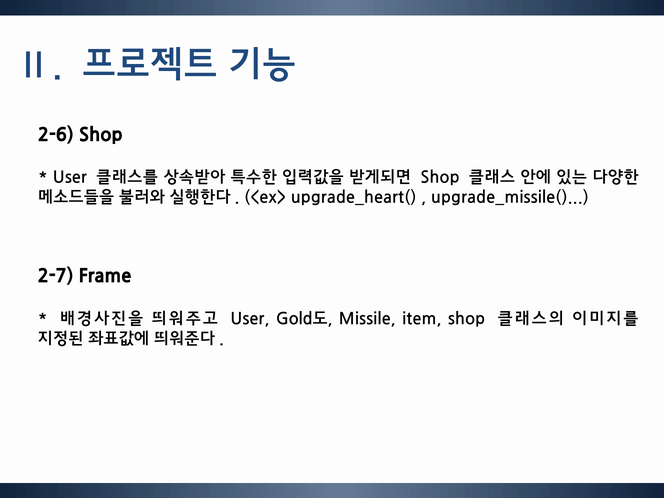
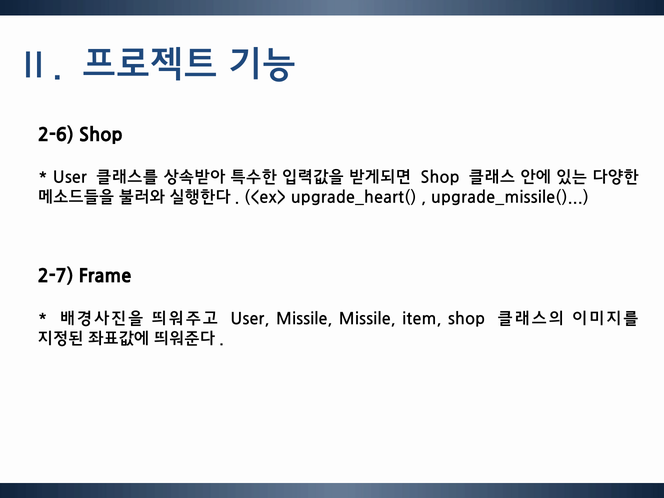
User Gold도: Gold도 -> Missile
